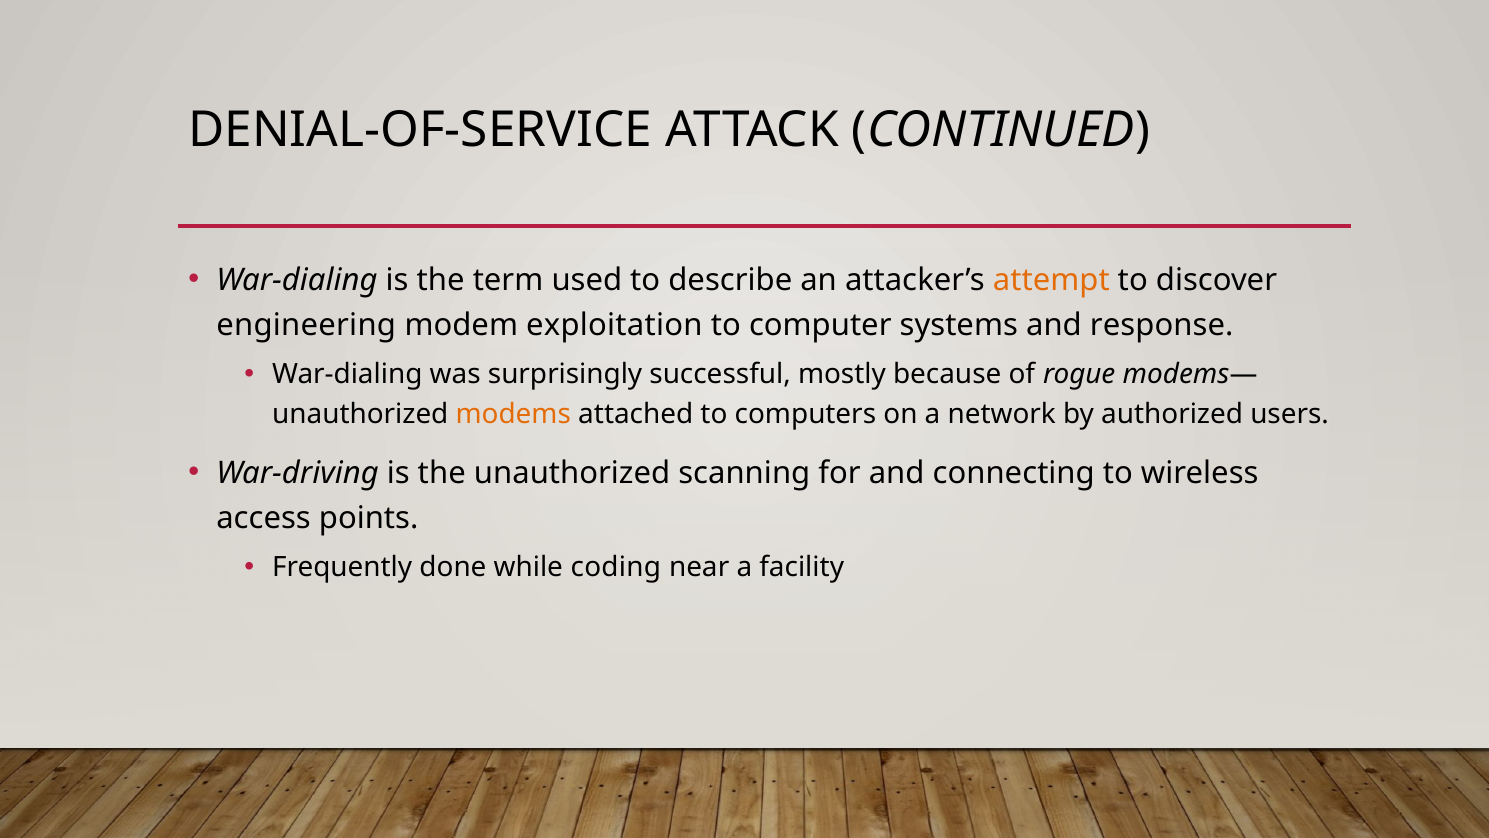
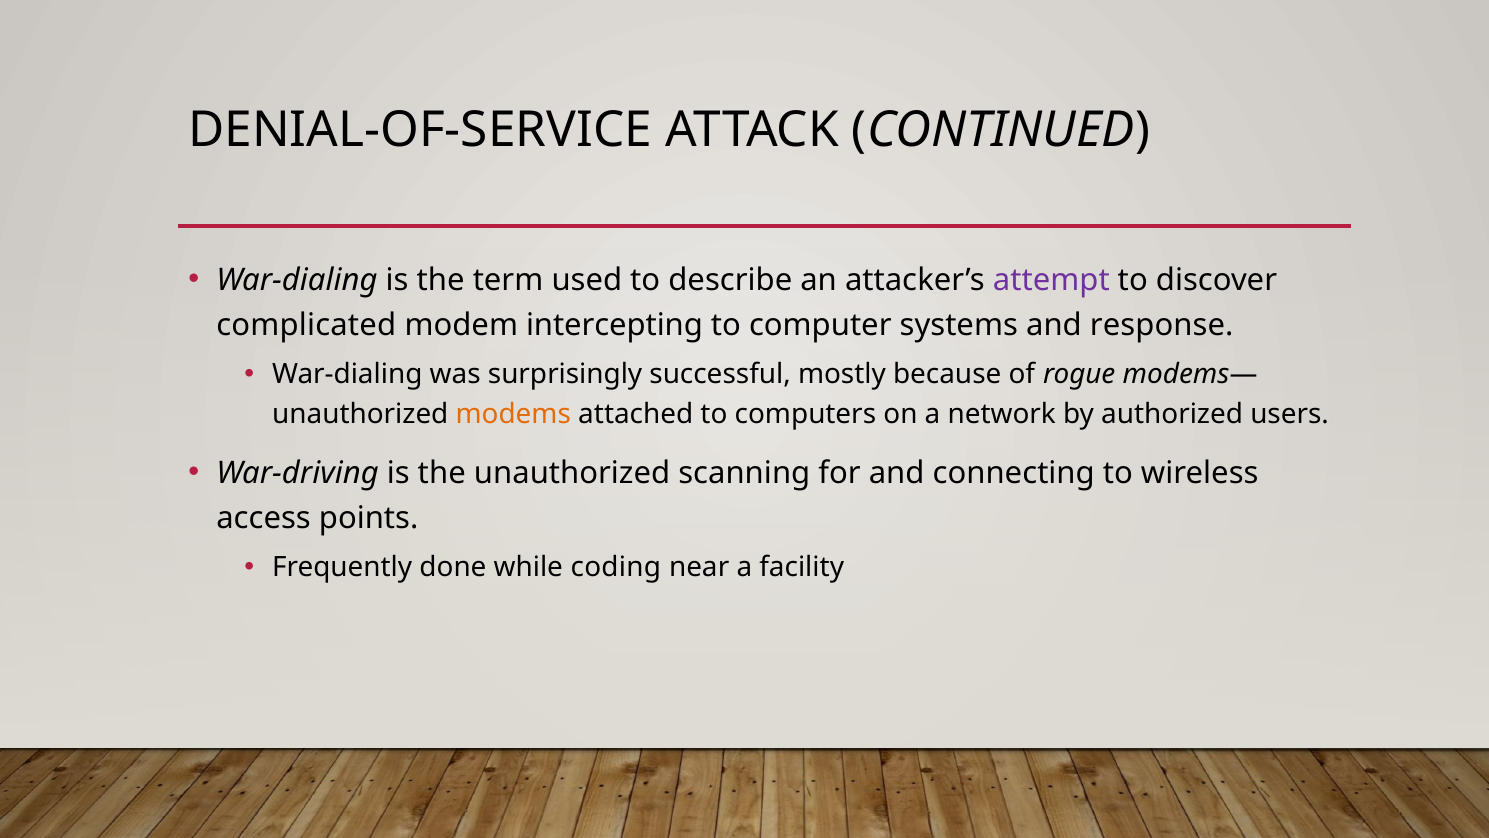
attempt colour: orange -> purple
engineering: engineering -> complicated
exploitation: exploitation -> intercepting
